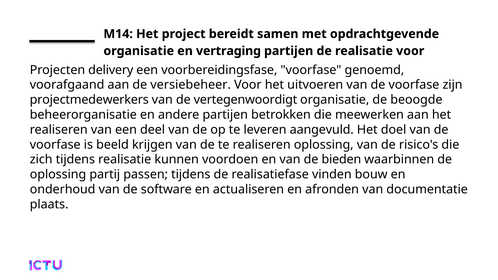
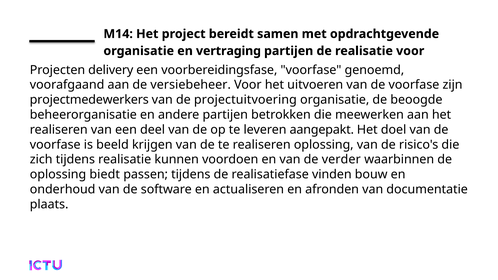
vertegenwoordigt: vertegenwoordigt -> projectuitvoering
aangevuld: aangevuld -> aangepakt
bieden: bieden -> verder
partij: partij -> biedt
